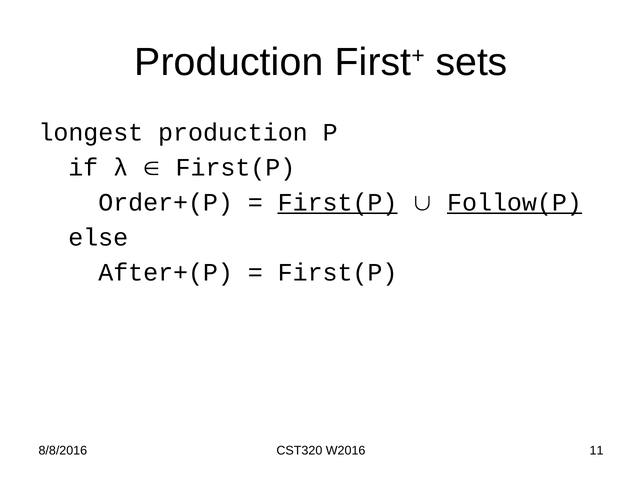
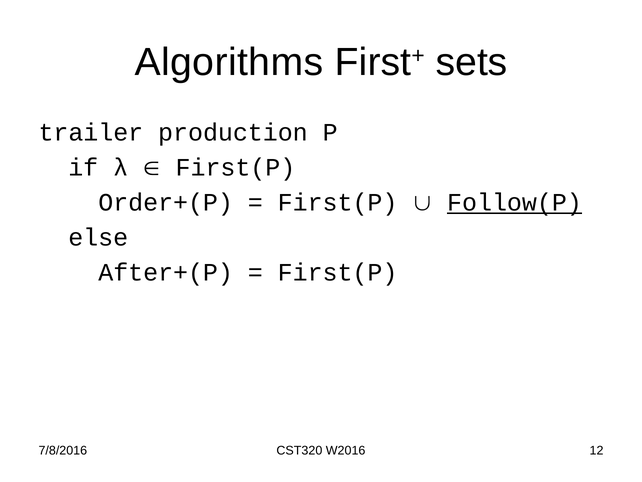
Production at (229, 62): Production -> Algorithms
longest: longest -> trailer
First(P at (338, 202) underline: present -> none
8/8/2016: 8/8/2016 -> 7/8/2016
11: 11 -> 12
